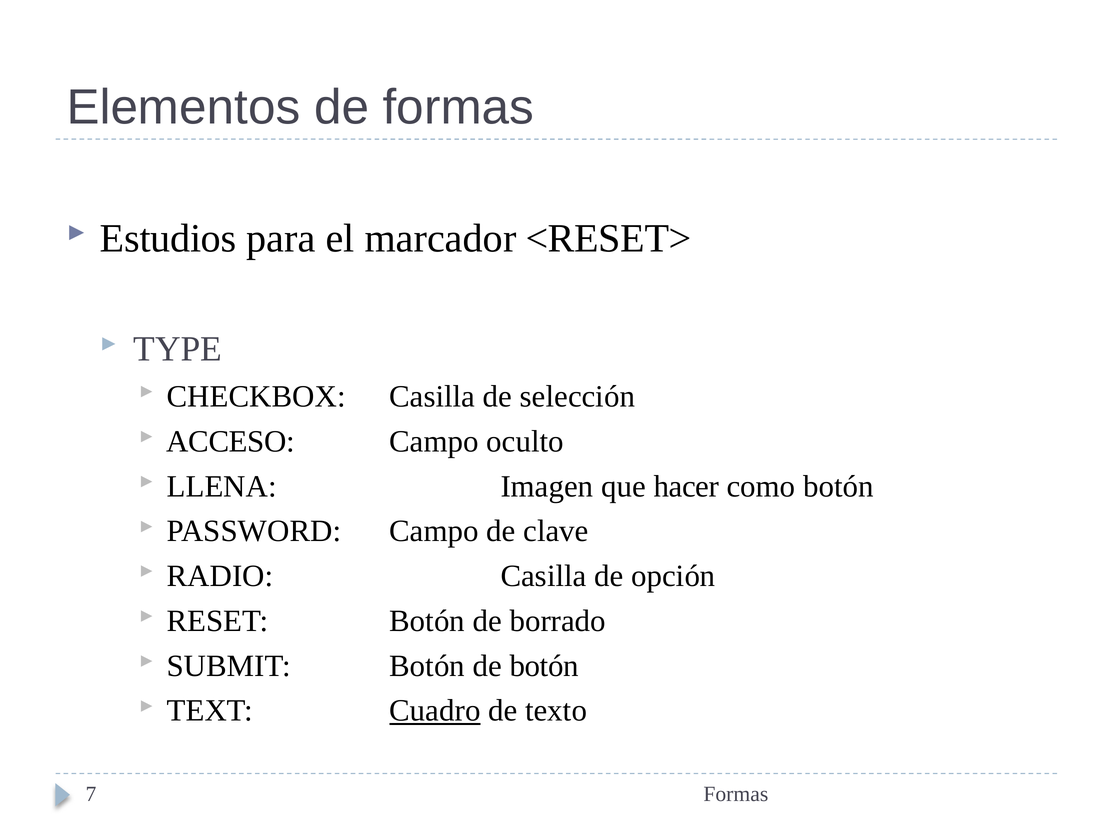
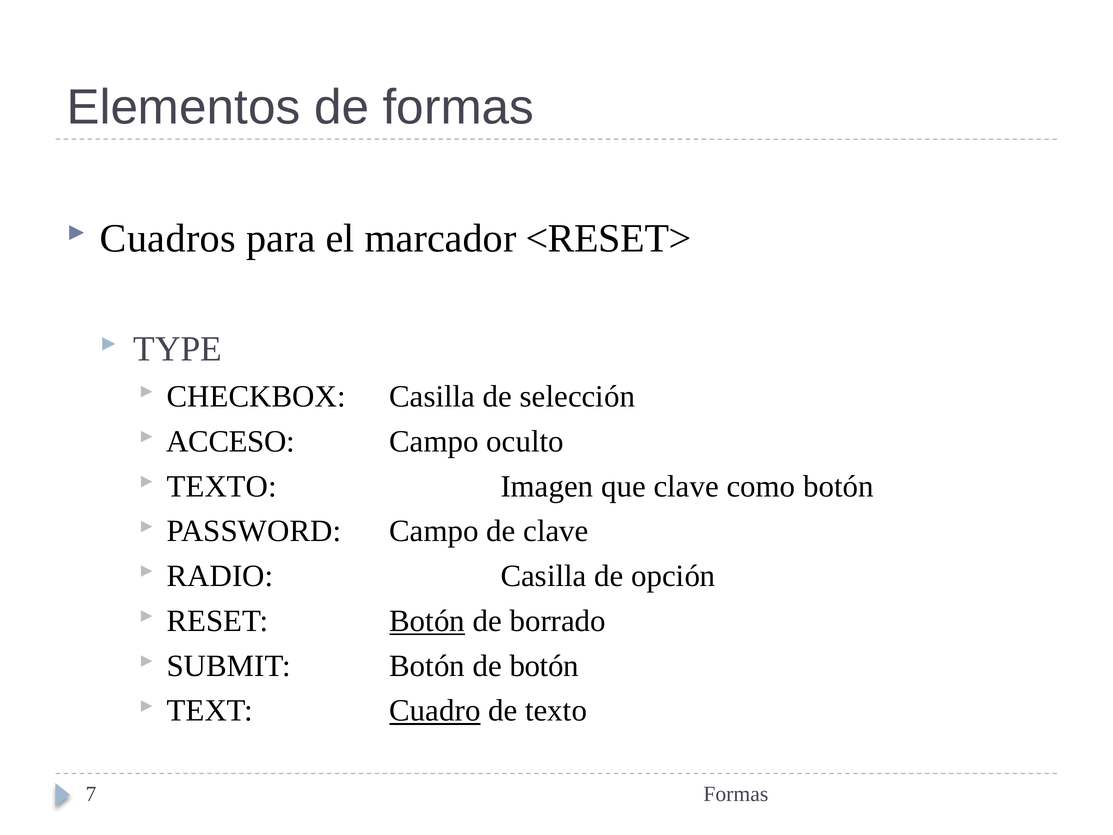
Estudios: Estudios -> Cuadros
LLENA at (222, 486): LLENA -> TEXTO
que hacer: hacer -> clave
Botón at (427, 621) underline: none -> present
